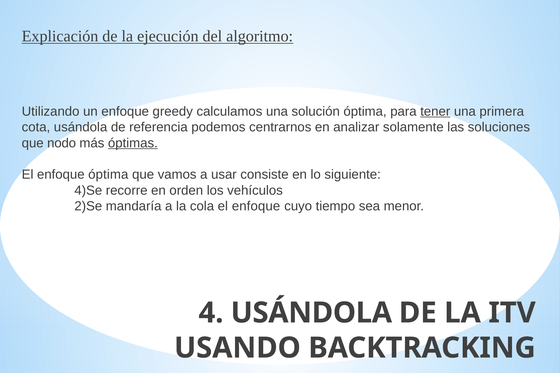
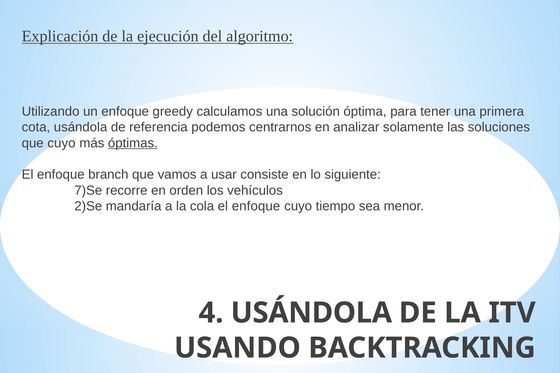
tener underline: present -> none
que nodo: nodo -> cuyo
enfoque óptima: óptima -> branch
4)Se: 4)Se -> 7)Se
